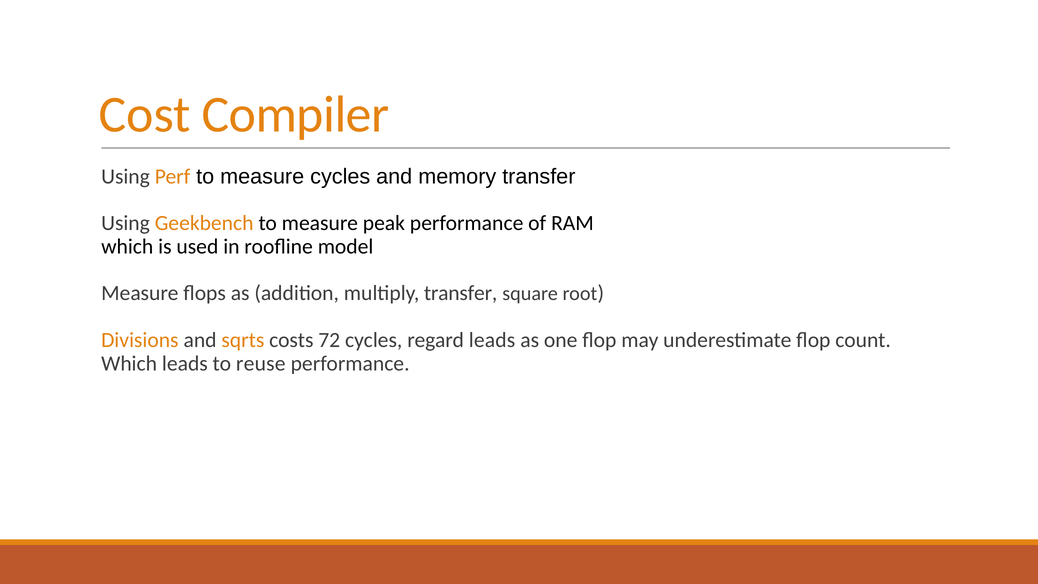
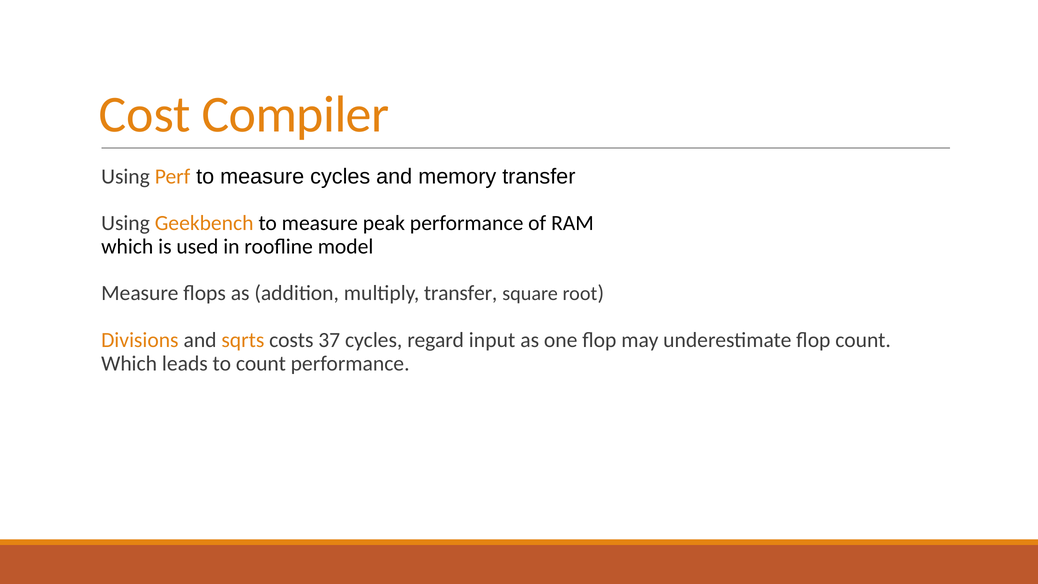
72: 72 -> 37
regard leads: leads -> input
to reuse: reuse -> count
